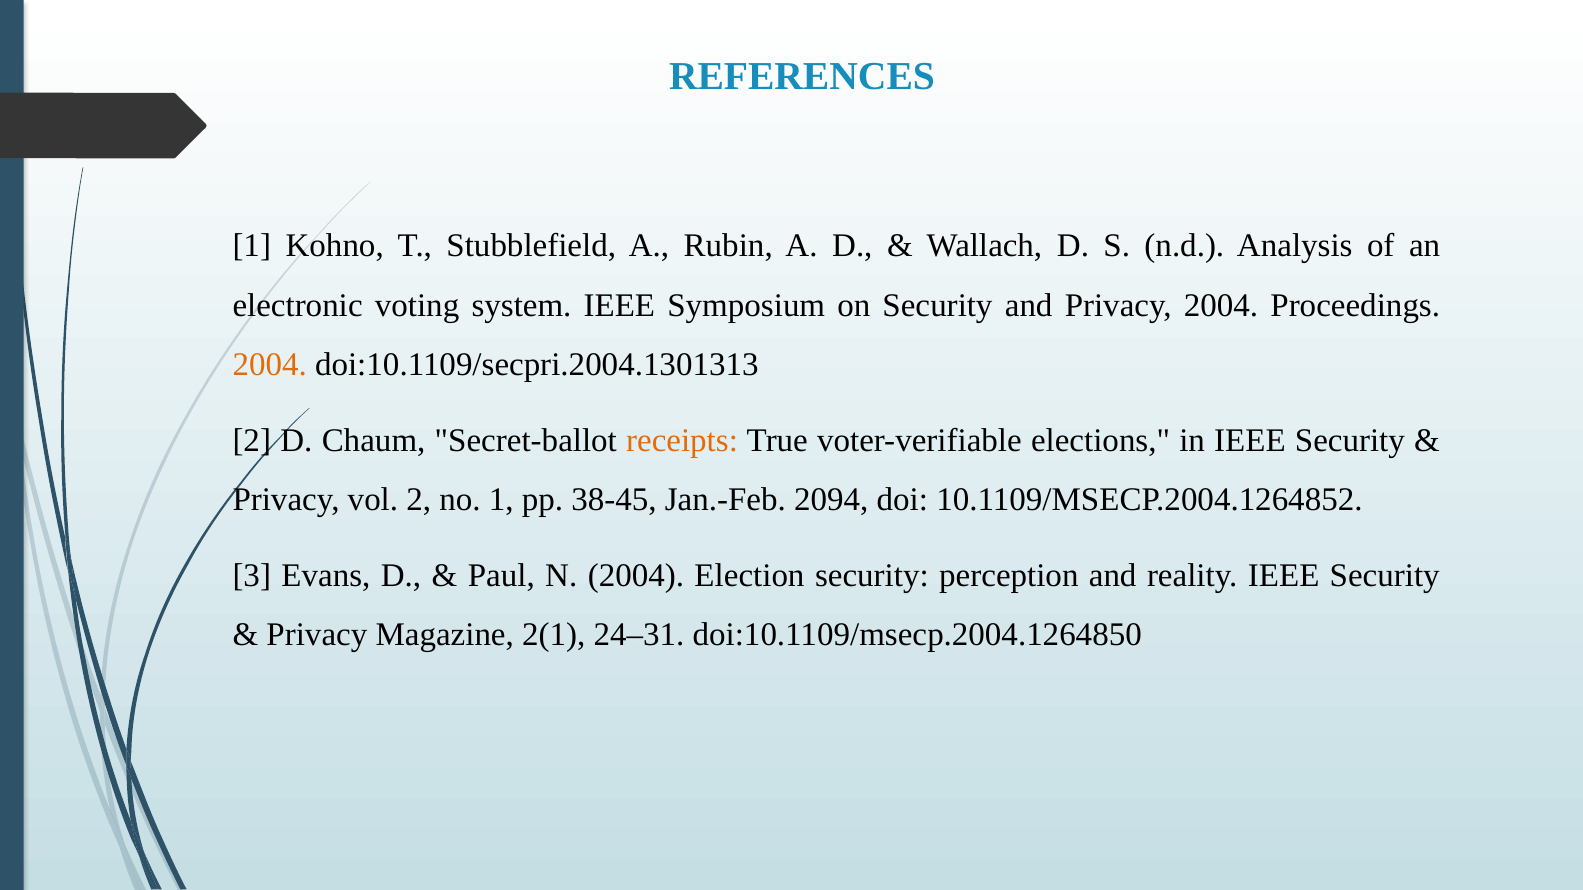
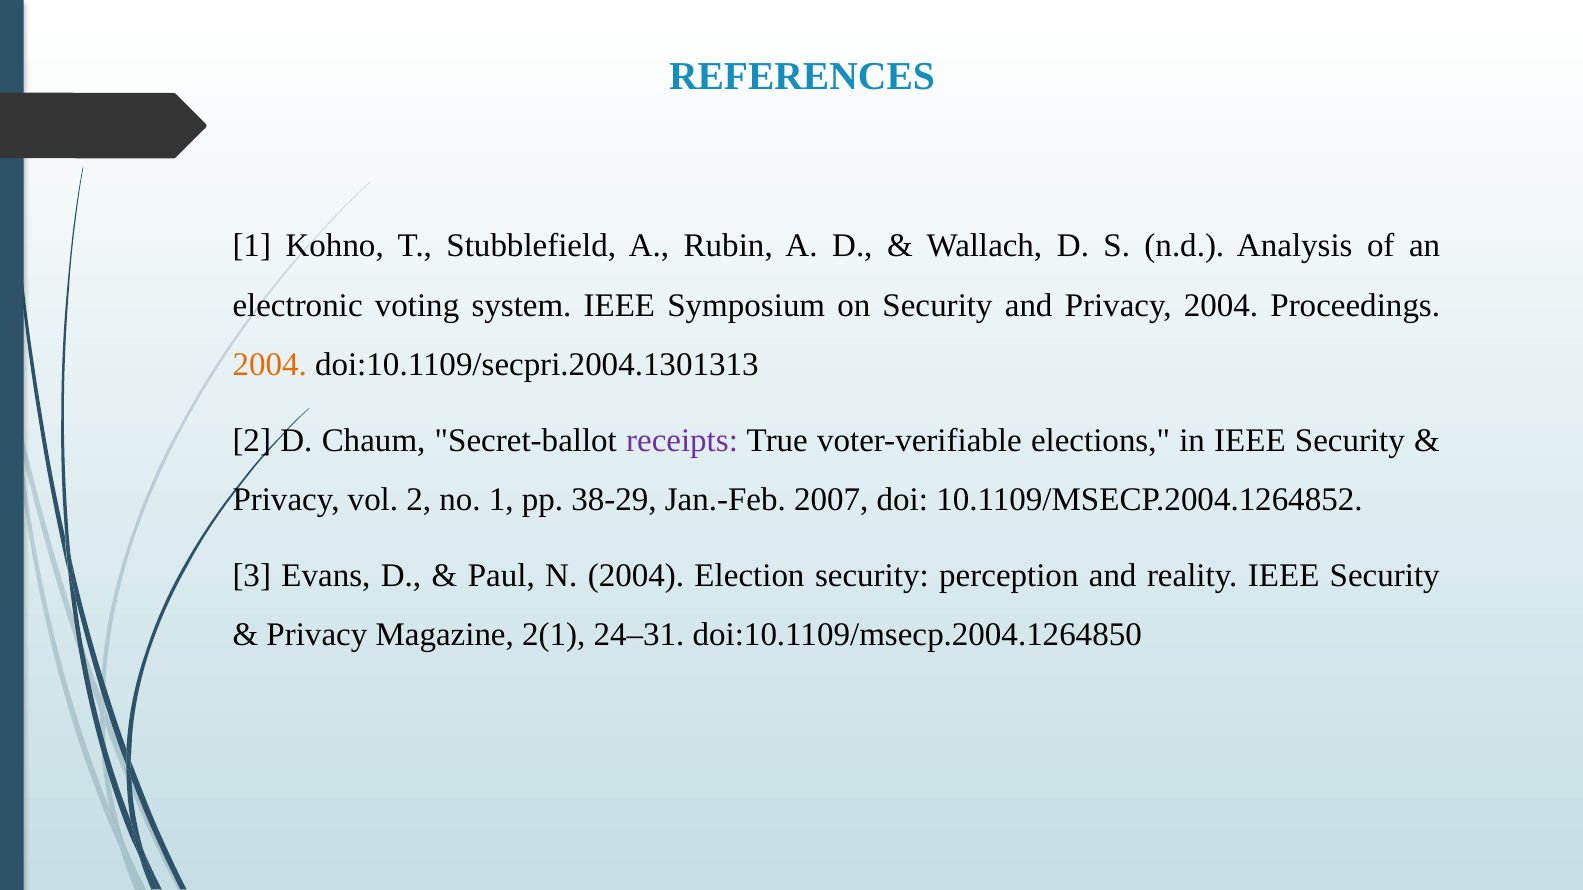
receipts colour: orange -> purple
38-45: 38-45 -> 38-29
2094: 2094 -> 2007
